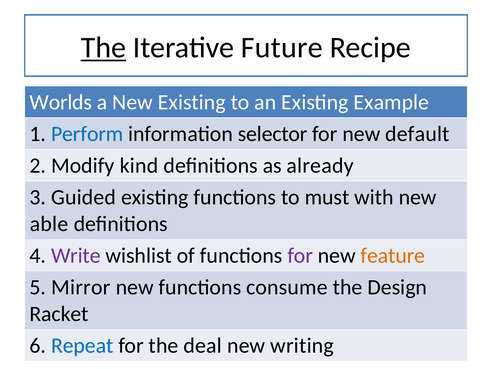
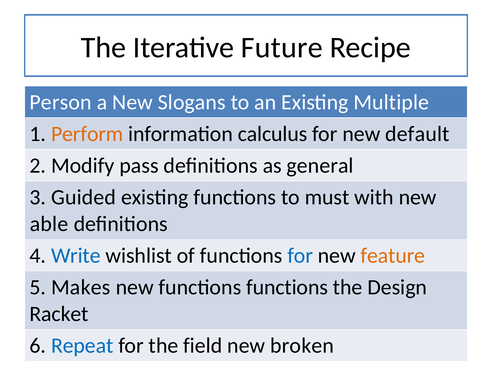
The at (103, 48) underline: present -> none
Worlds: Worlds -> Person
New Existing: Existing -> Slogans
Example: Example -> Multiple
Perform colour: blue -> orange
selector: selector -> calculus
kind: kind -> pass
already: already -> general
Write colour: purple -> blue
for at (300, 256) colour: purple -> blue
Mirror: Mirror -> Makes
functions consume: consume -> functions
deal: deal -> field
writing: writing -> broken
